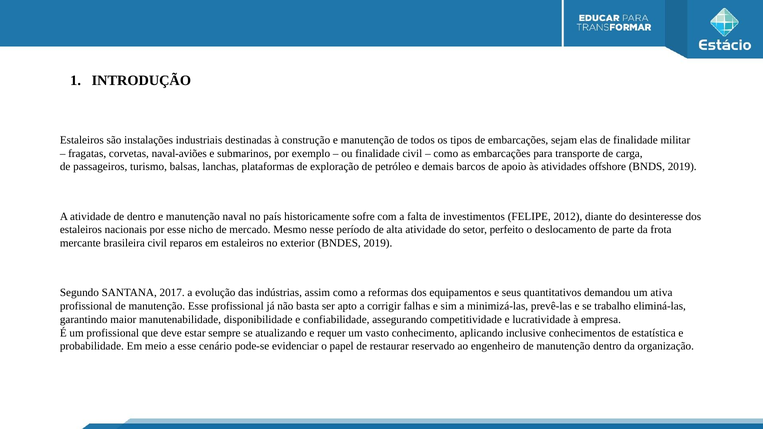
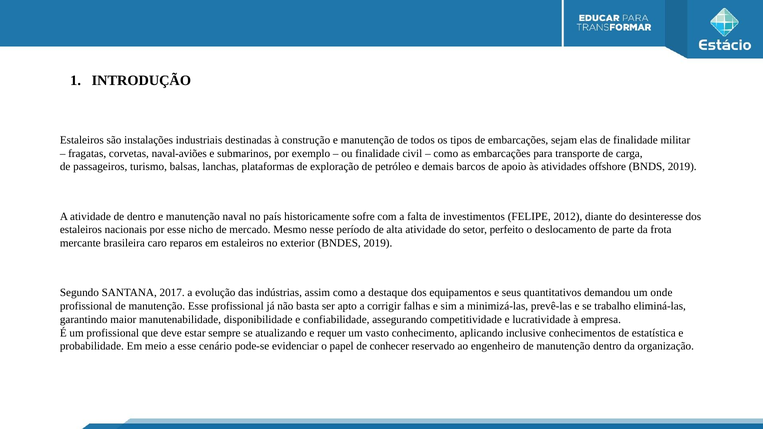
brasileira civil: civil -> caro
reformas: reformas -> destaque
ativa: ativa -> onde
restaurar: restaurar -> conhecer
